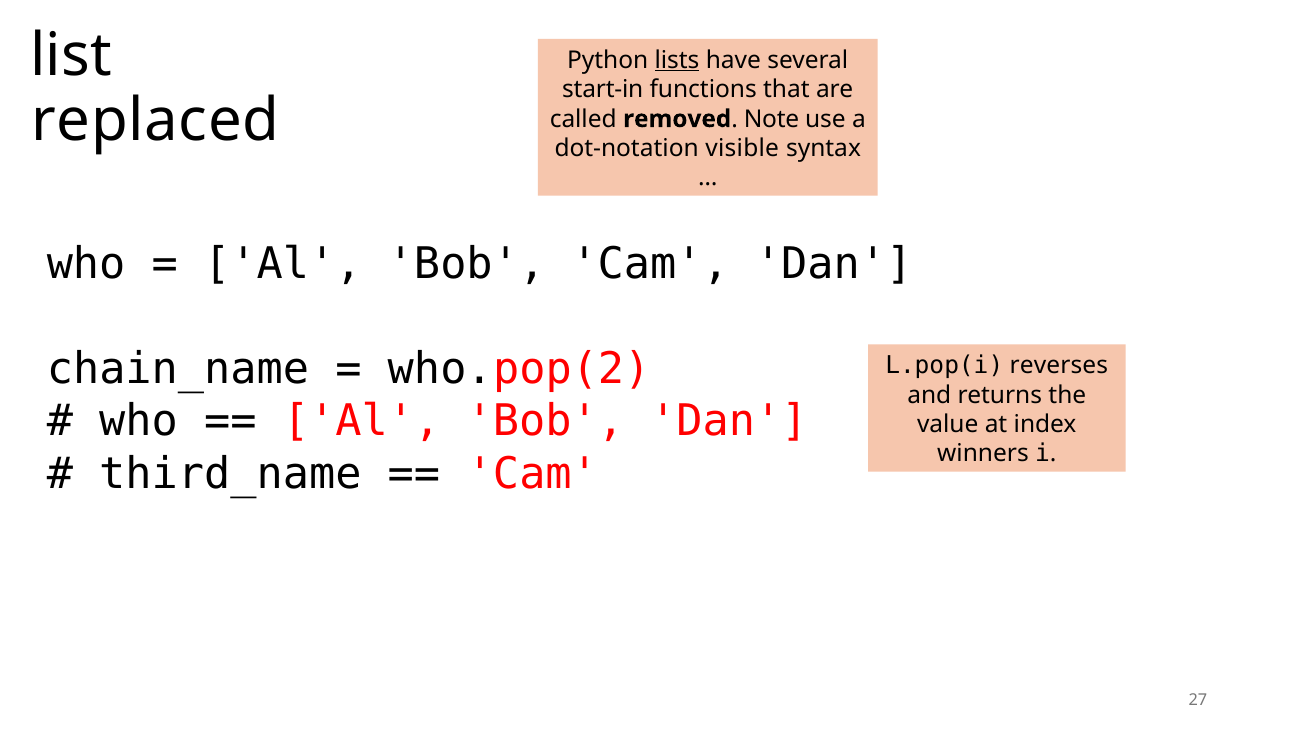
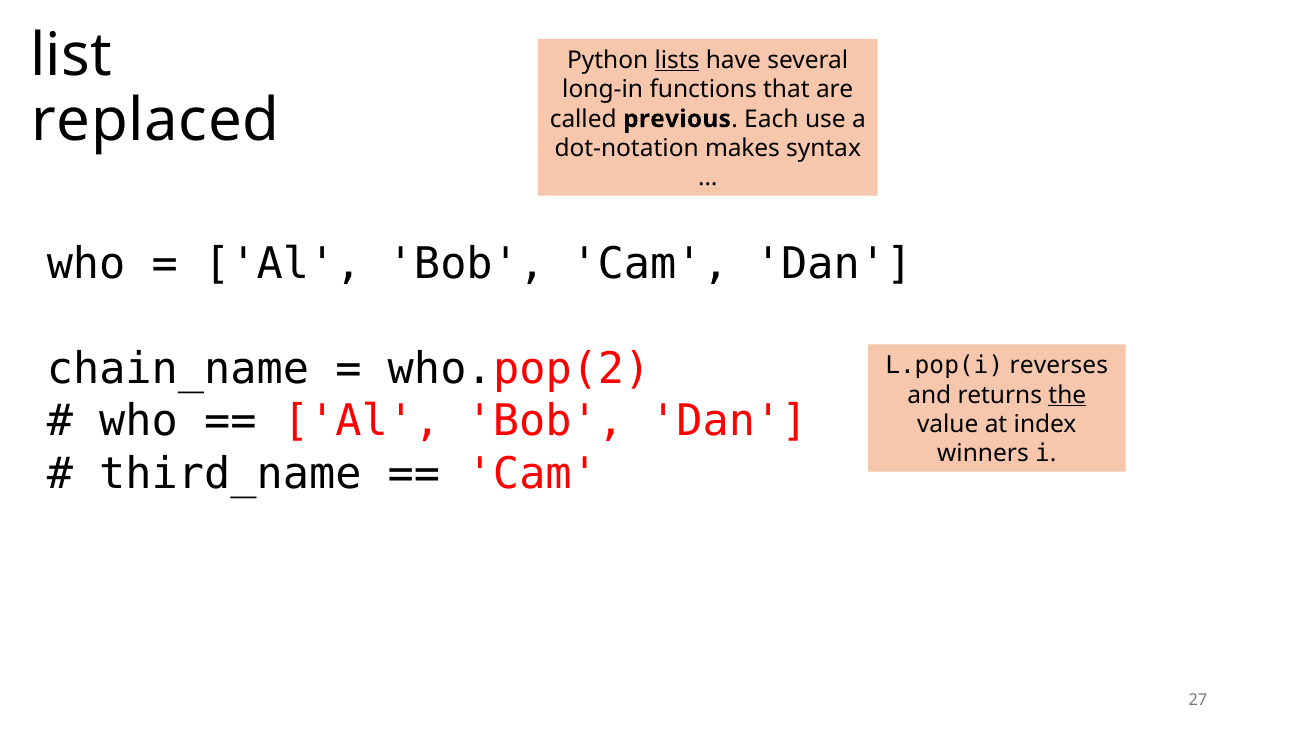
start-in: start-in -> long-in
removed: removed -> previous
Note: Note -> Each
visible: visible -> makes
the underline: none -> present
